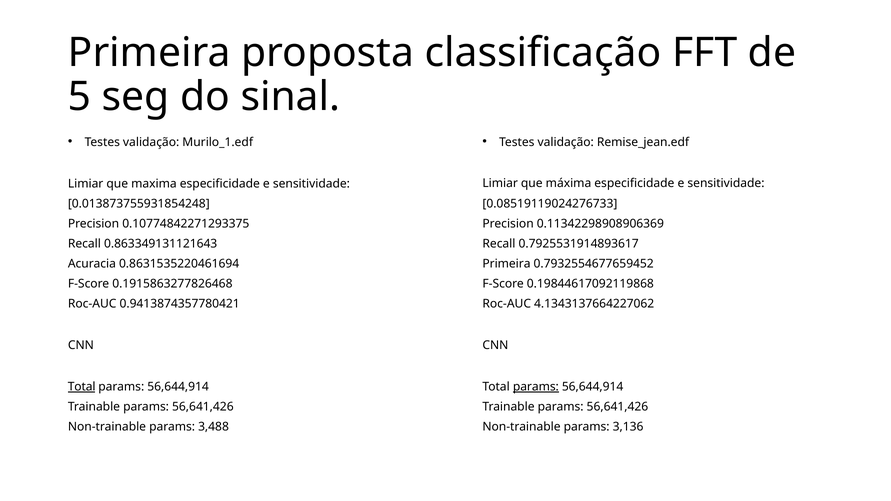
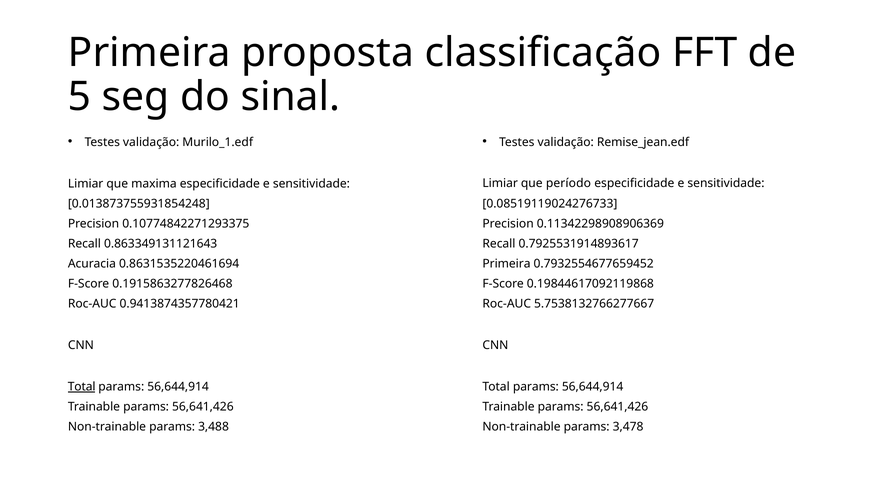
máxima: máxima -> período
4.1343137664227062: 4.1343137664227062 -> 5.7538132766277667
params at (536, 387) underline: present -> none
3,136: 3,136 -> 3,478
